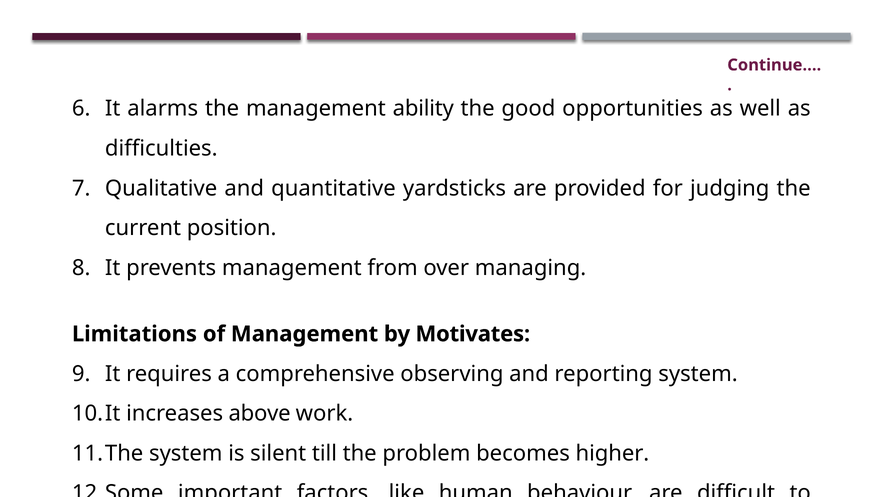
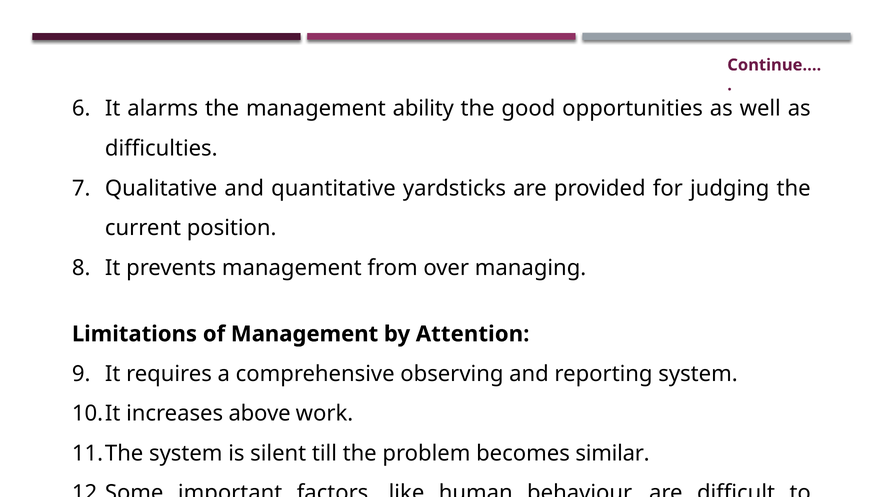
Motivates: Motivates -> Attention
higher: higher -> similar
